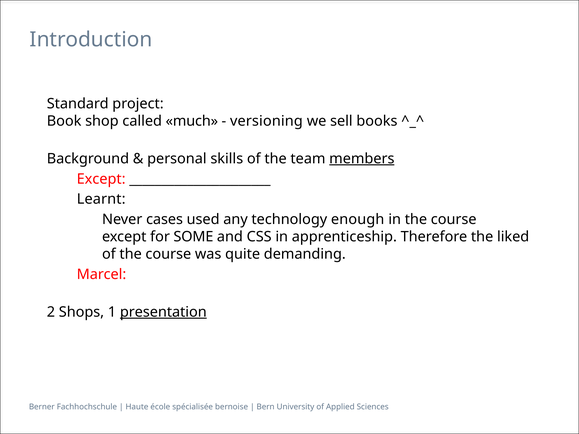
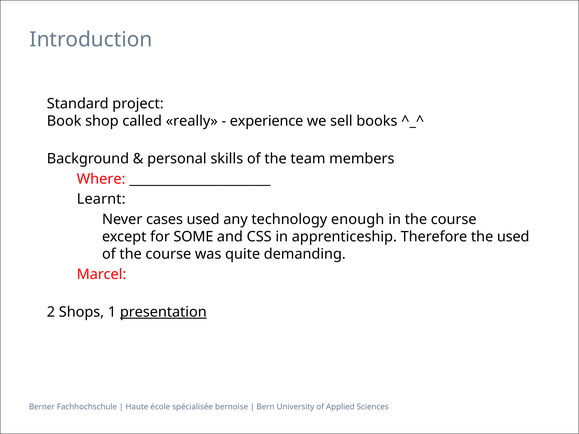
much: much -> really
versioning: versioning -> experience
members underline: present -> none
Except at (101, 179): Except -> Where
the liked: liked -> used
